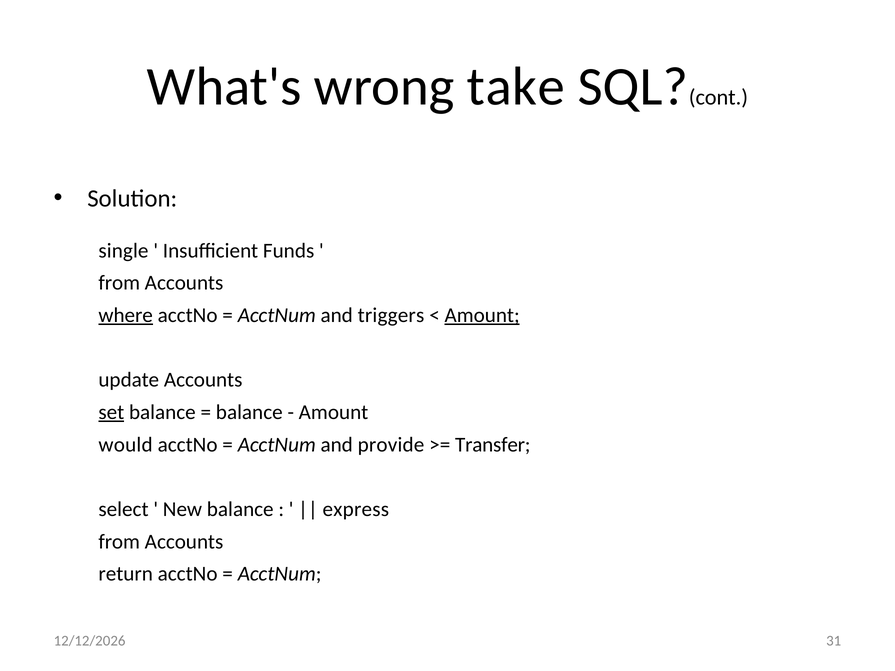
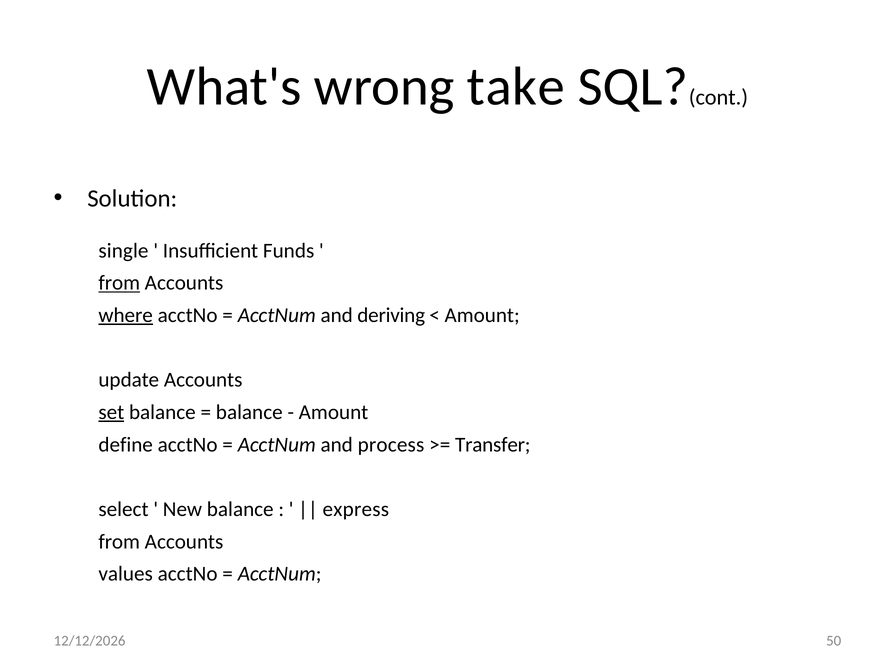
from at (119, 283) underline: none -> present
triggers: triggers -> deriving
Amount at (482, 315) underline: present -> none
would: would -> define
provide: provide -> process
return: return -> values
31: 31 -> 50
